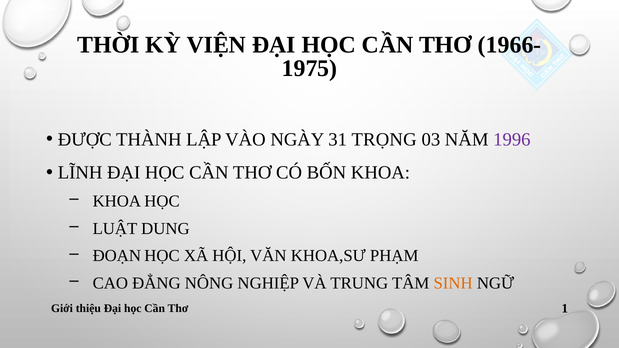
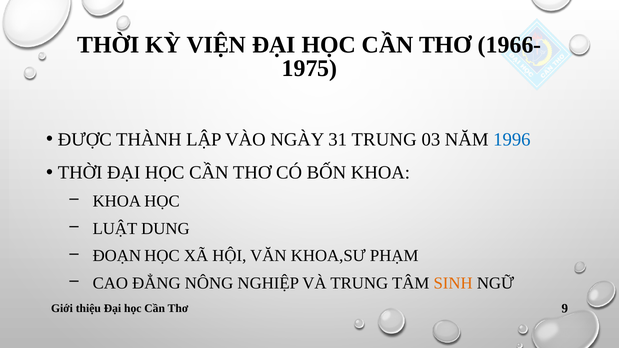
31 TRỌNG: TRỌNG -> TRUNG
1996 colour: purple -> blue
LĨNH at (80, 173): LĨNH -> THỜI
1: 1 -> 9
